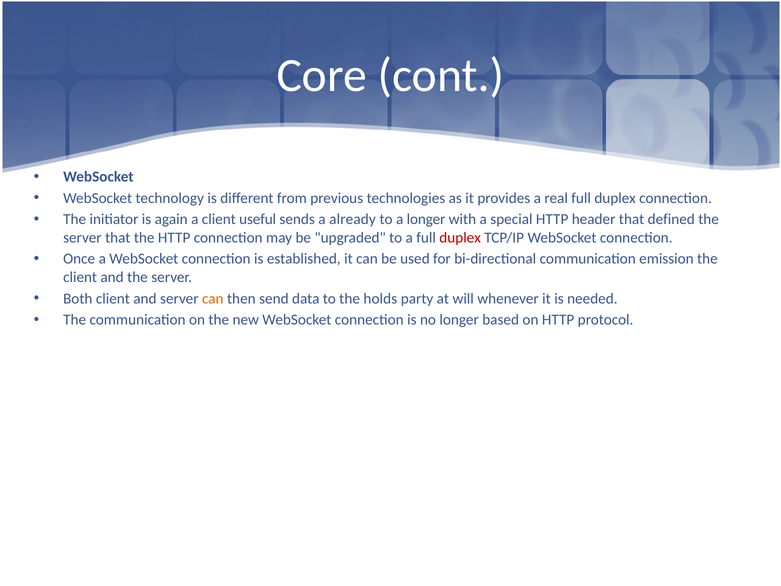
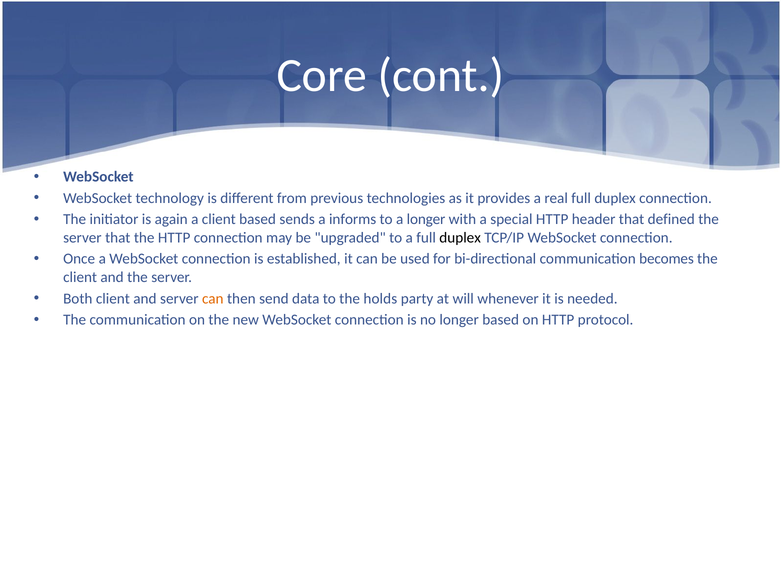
client useful: useful -> based
already: already -> informs
duplex at (460, 238) colour: red -> black
emission: emission -> becomes
